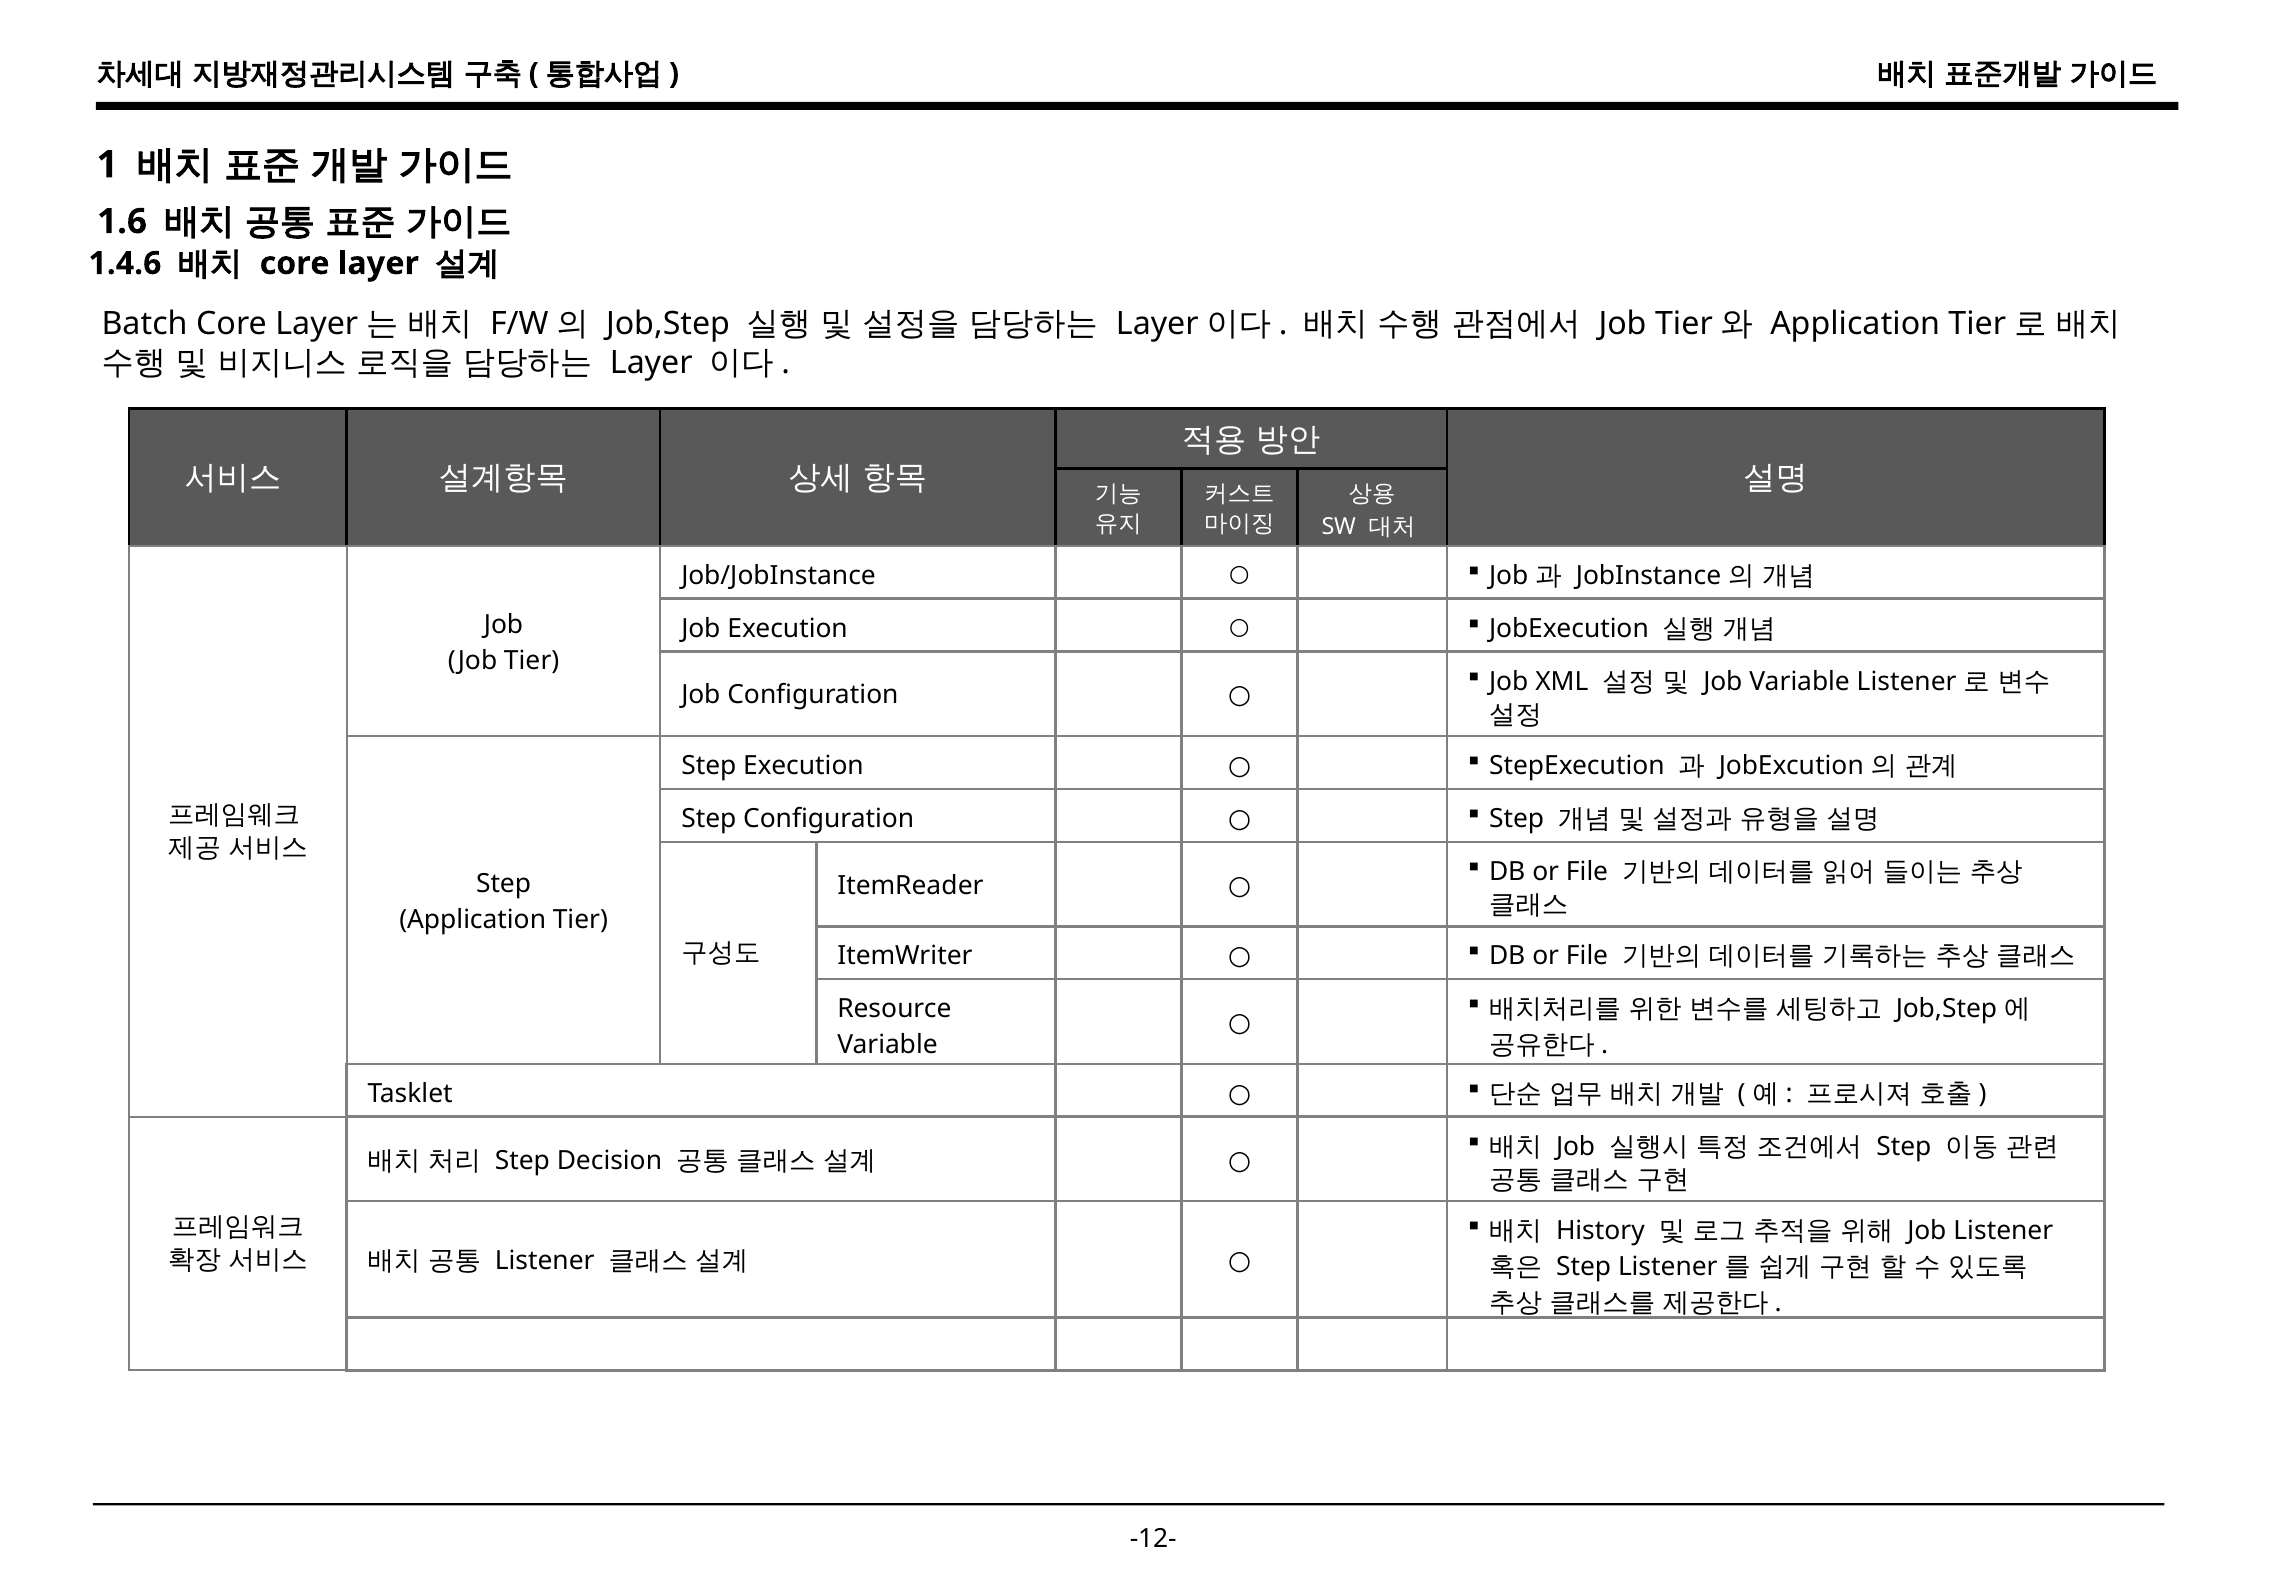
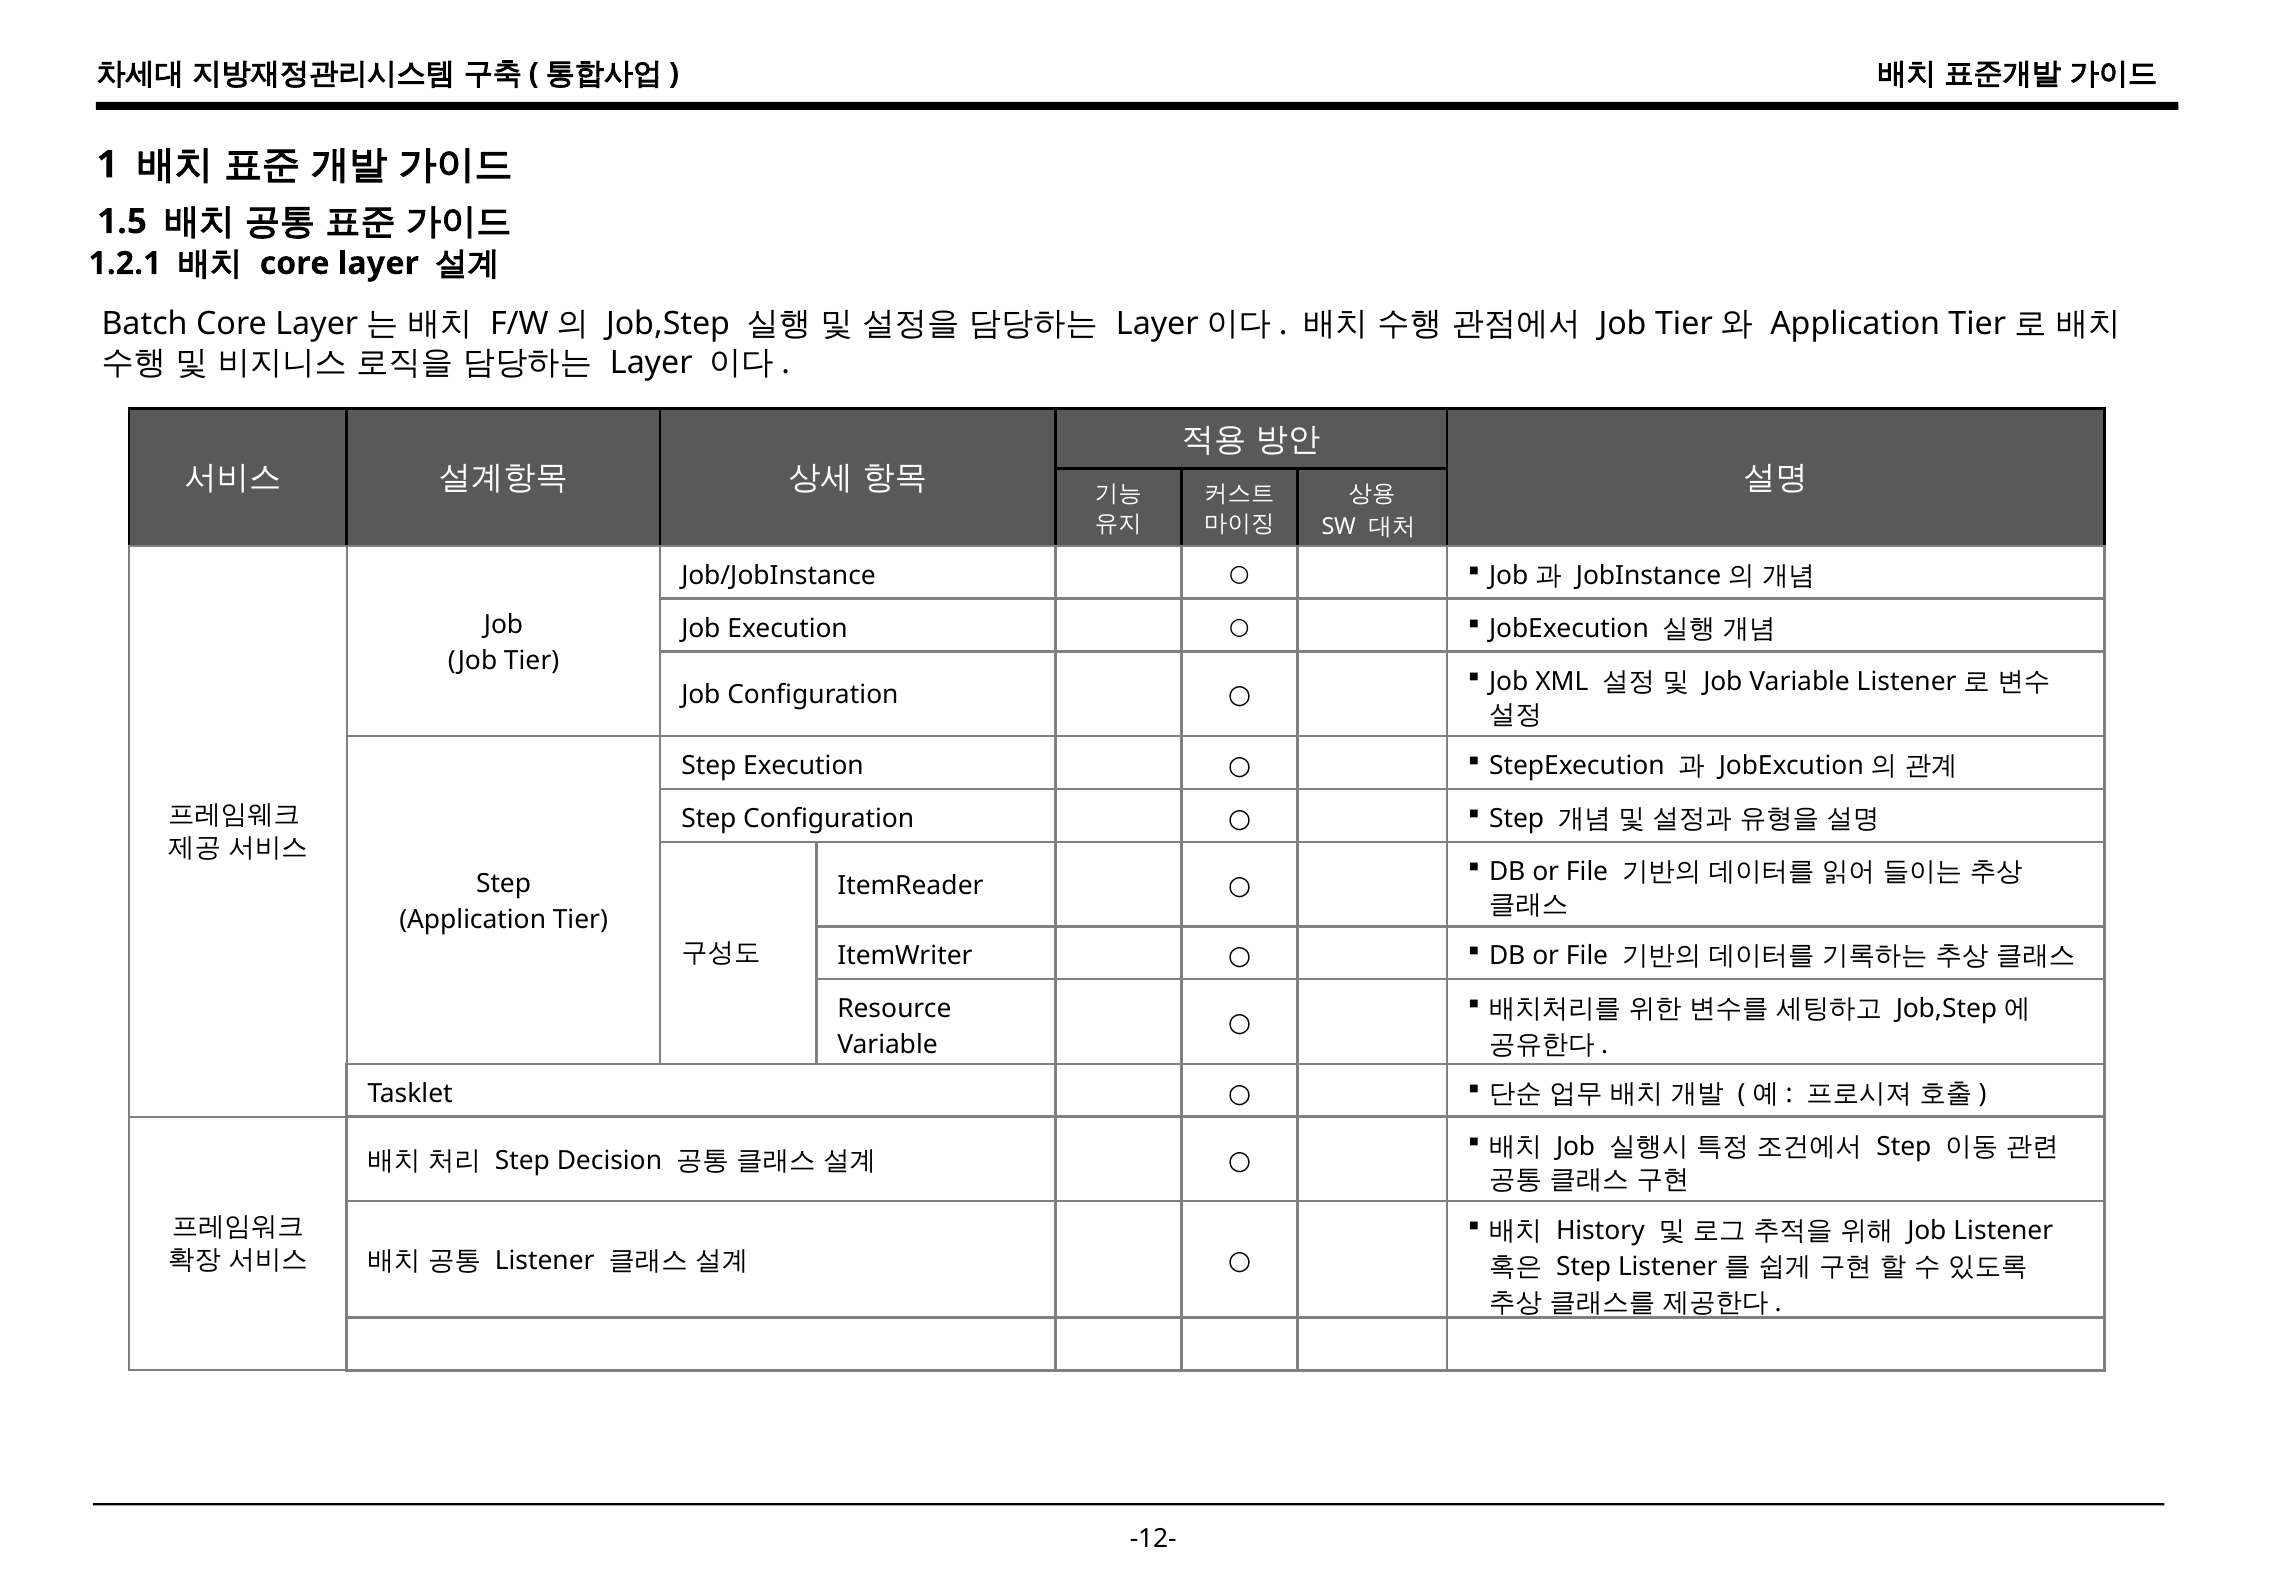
1.6: 1.6 -> 1.5
1.4.6: 1.4.6 -> 1.2.1
